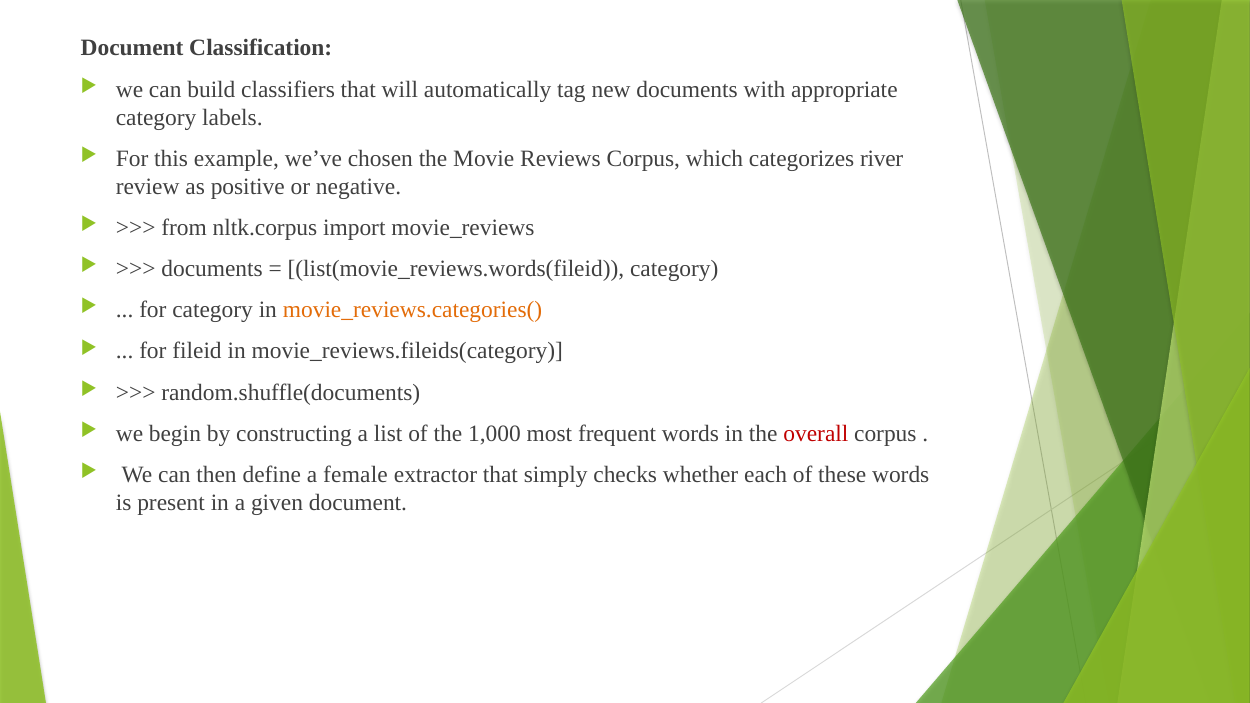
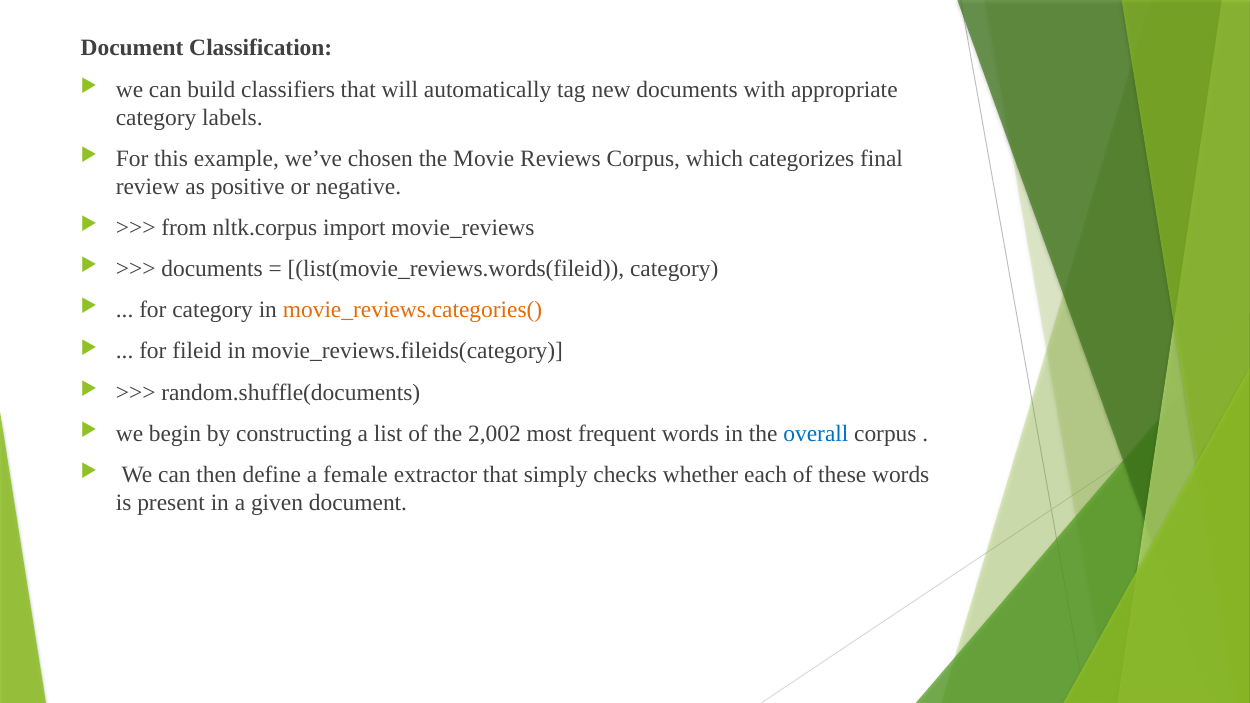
river: river -> final
1,000: 1,000 -> 2,002
overall colour: red -> blue
